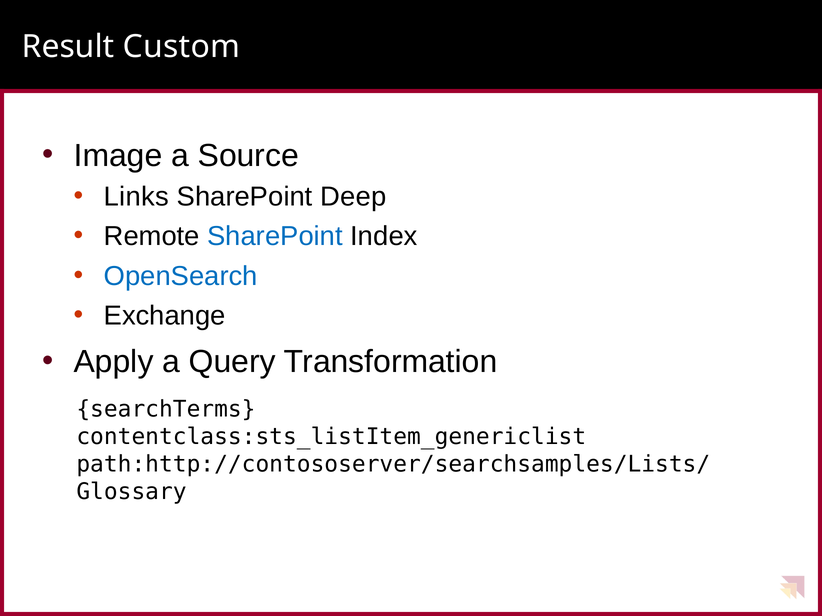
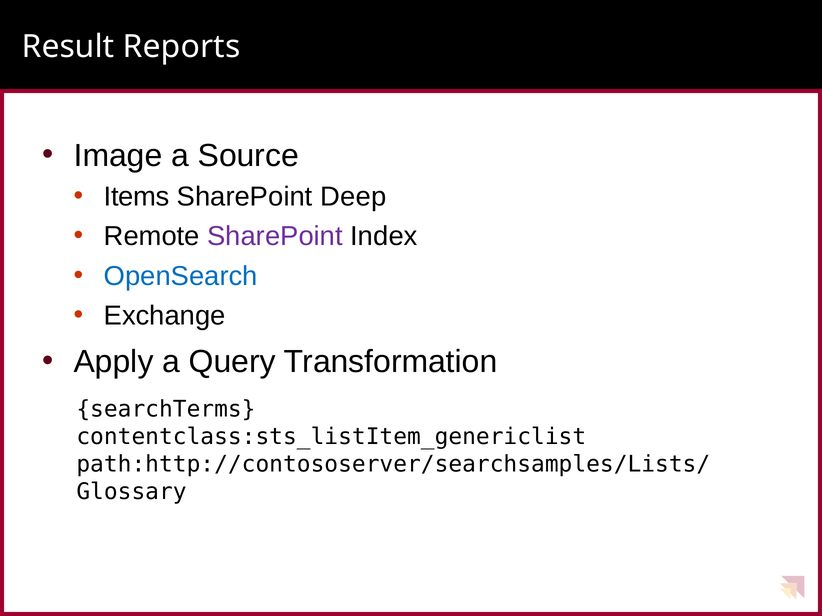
Custom: Custom -> Reports
Links: Links -> Items
SharePoint at (275, 236) colour: blue -> purple
